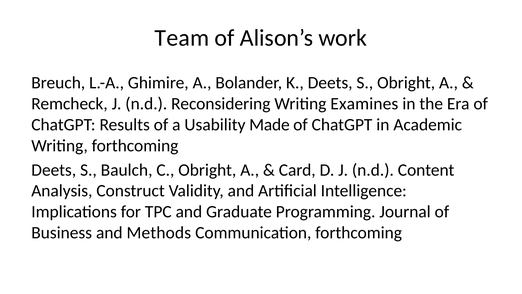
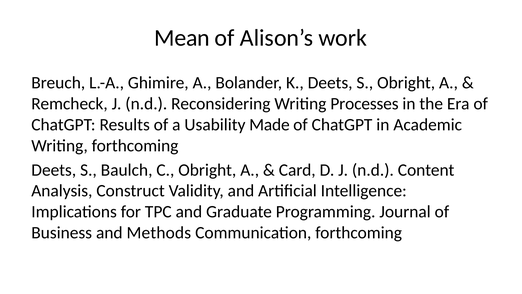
Team: Team -> Mean
Examines: Examines -> Processes
